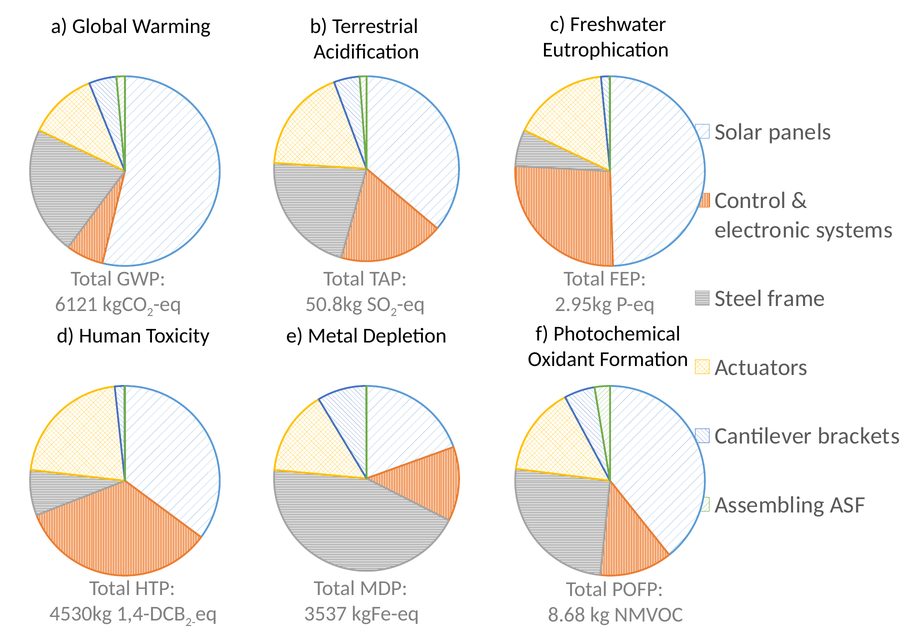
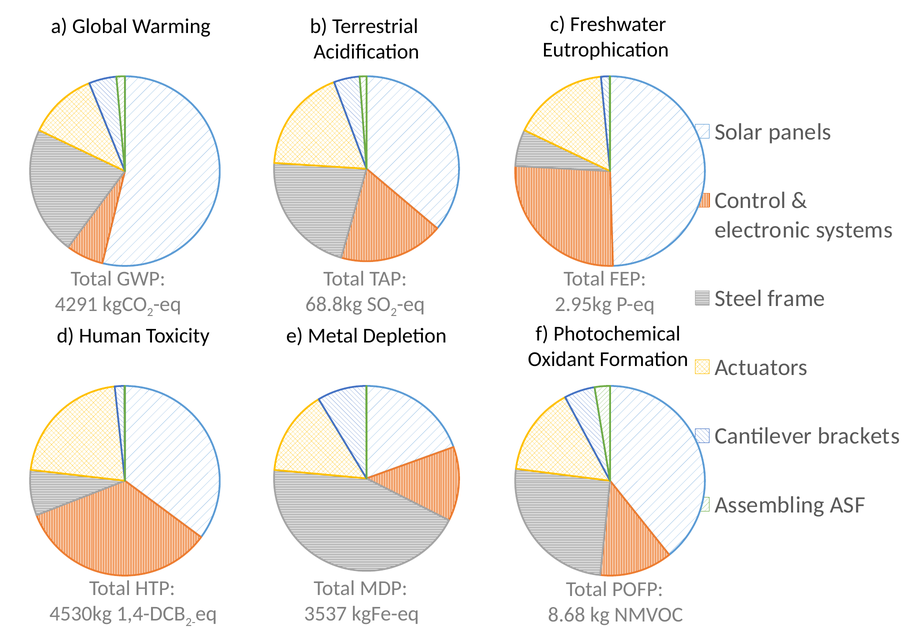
6121: 6121 -> 4291
50.8kg: 50.8kg -> 68.8kg
